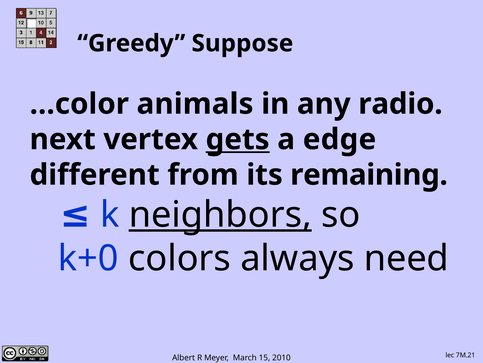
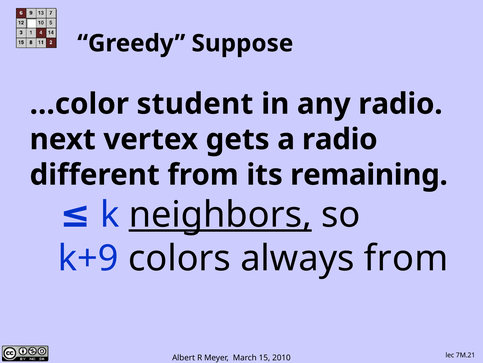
animals: animals -> student
gets underline: present -> none
a edge: edge -> radio
k+0: k+0 -> k+9
always need: need -> from
